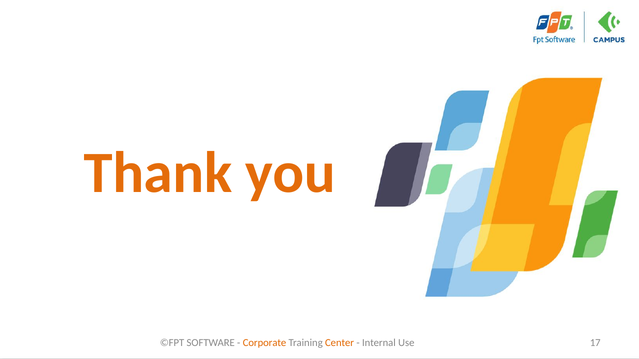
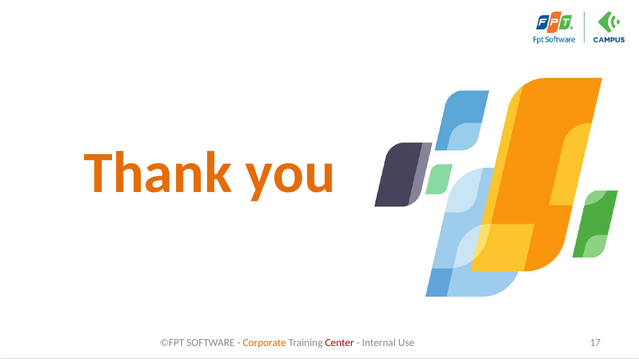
Center colour: orange -> red
